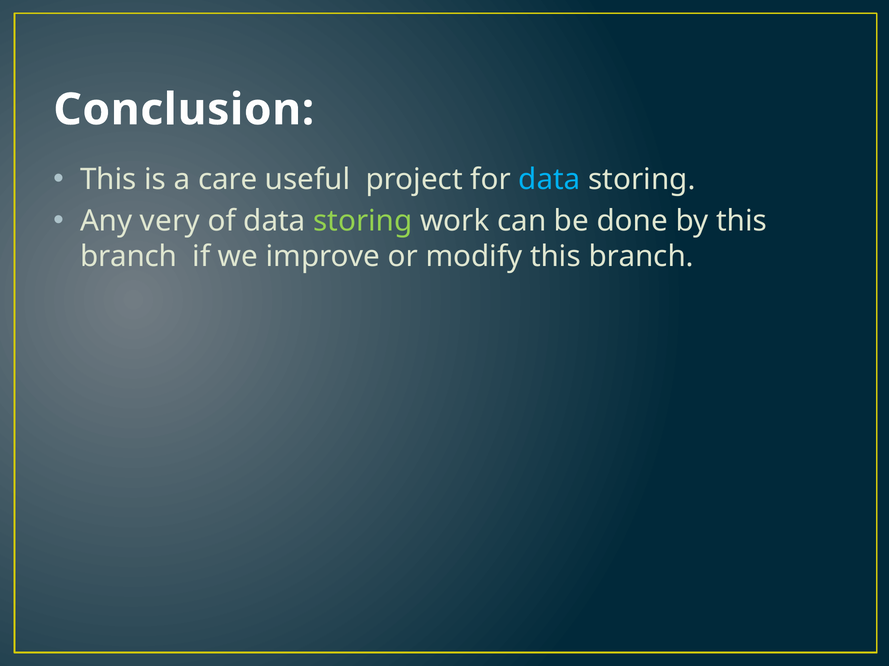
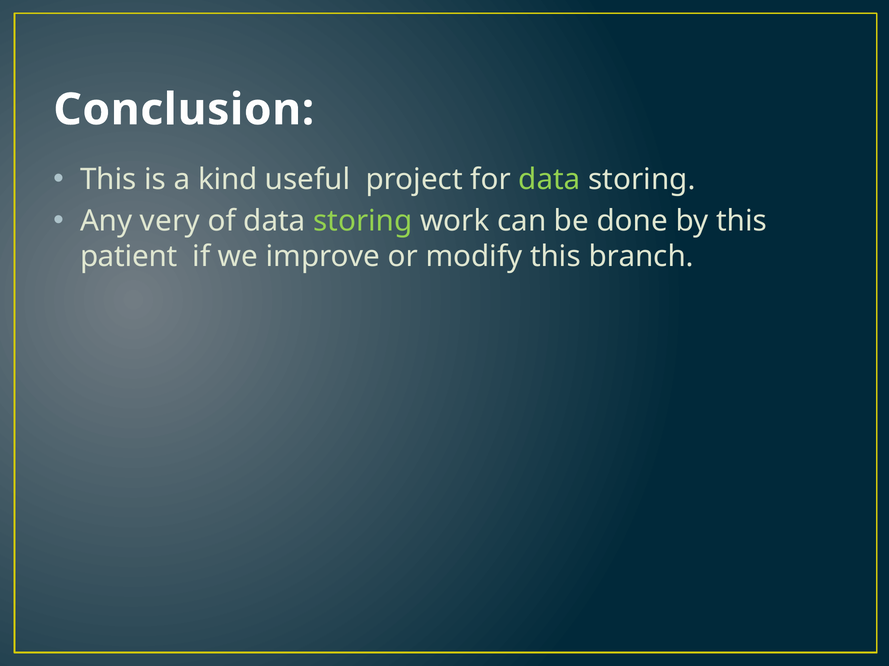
care: care -> kind
data at (550, 180) colour: light blue -> light green
branch at (129, 257): branch -> patient
